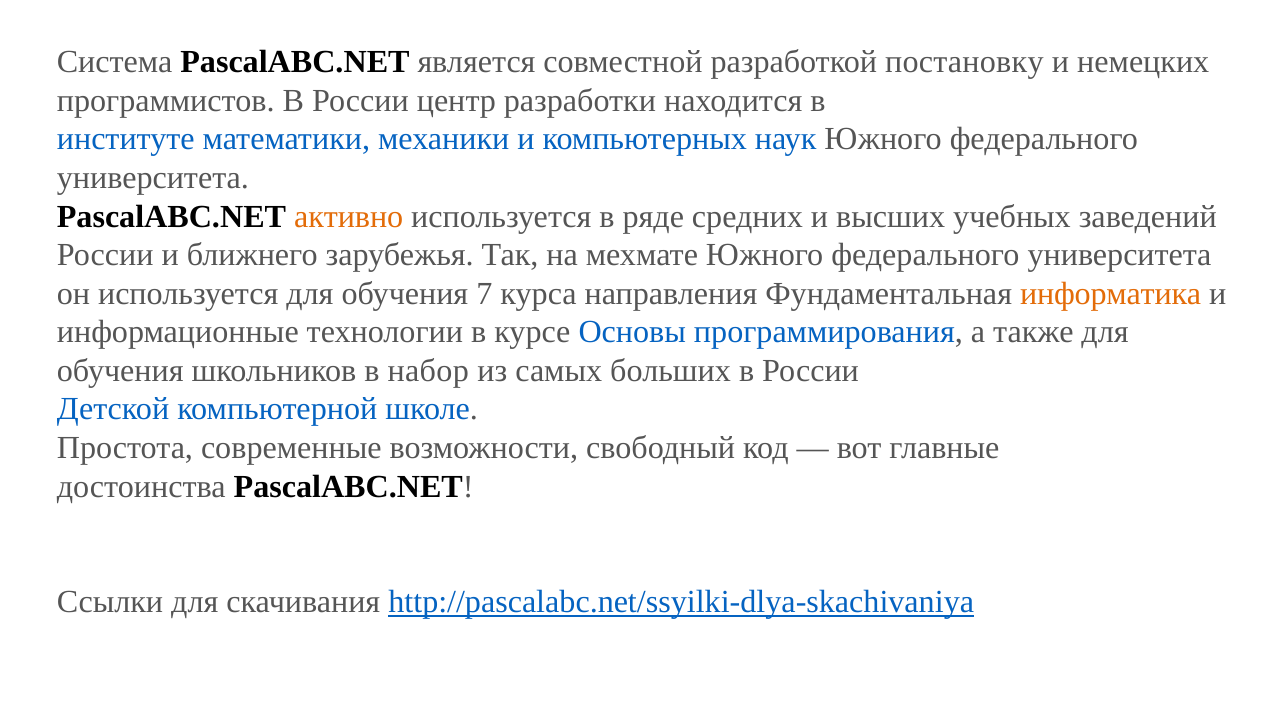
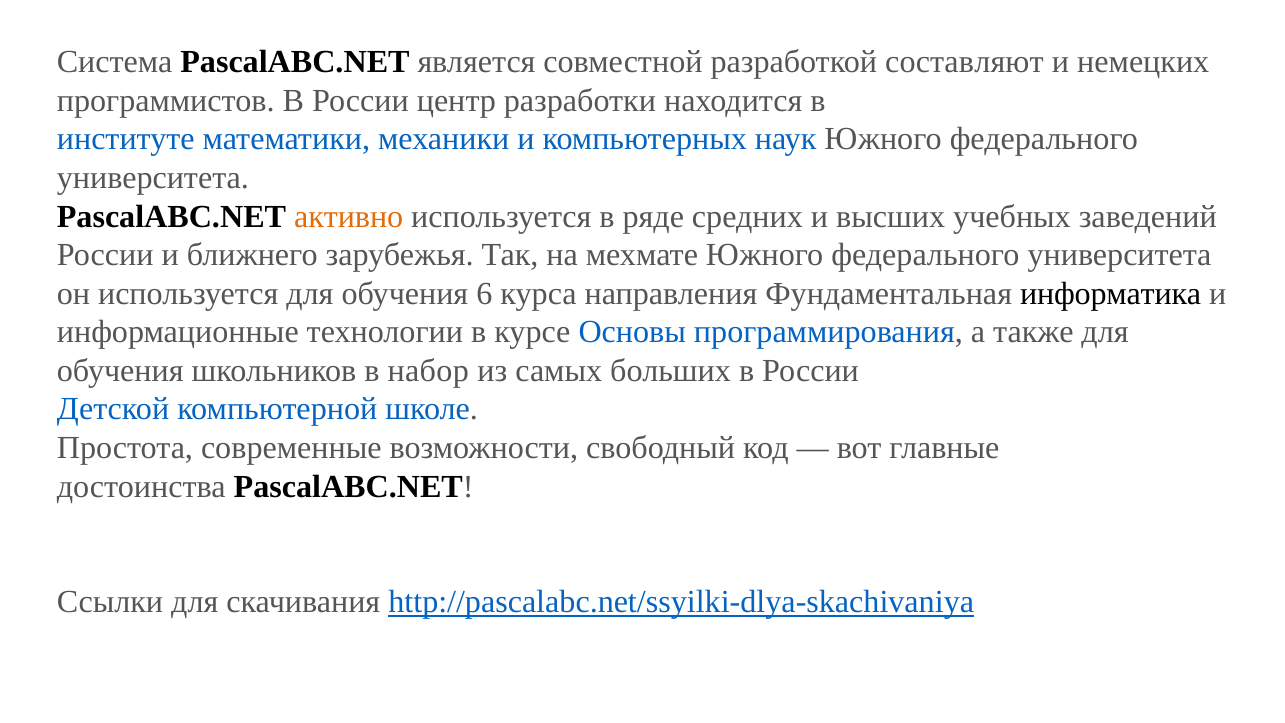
постановку: постановку -> составляют
7: 7 -> 6
информатика colour: orange -> black
